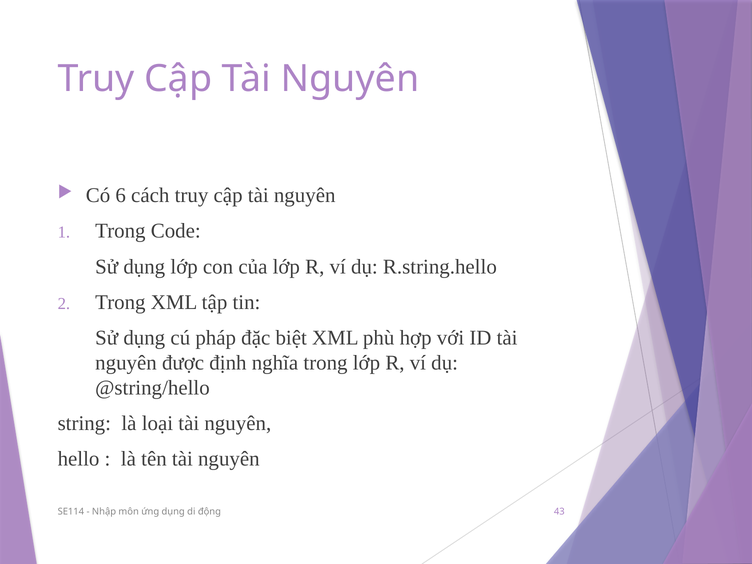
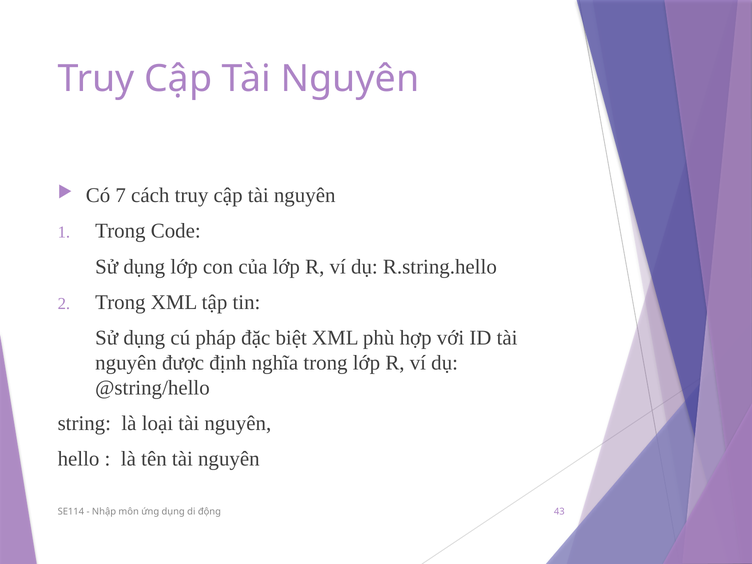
6: 6 -> 7
